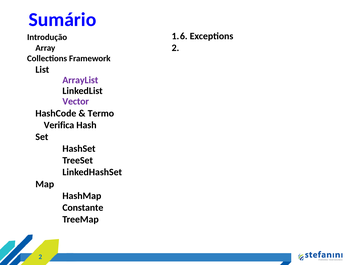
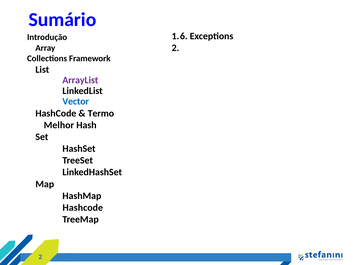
Vector colour: purple -> blue
Verifica: Verifica -> Melhor
Constante: Constante -> Hashcode
